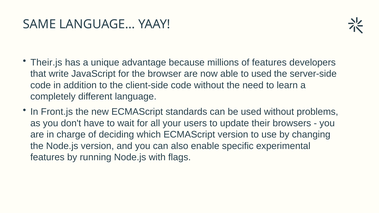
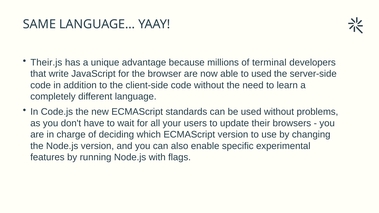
of features: features -> terminal
Front.js: Front.js -> Code.js
